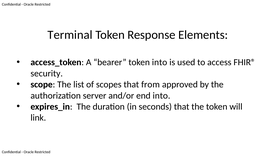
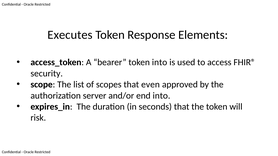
Terminal: Terminal -> Executes
from: from -> even
link: link -> risk
